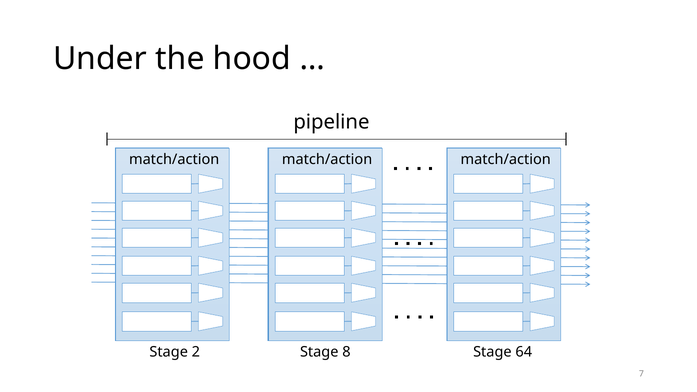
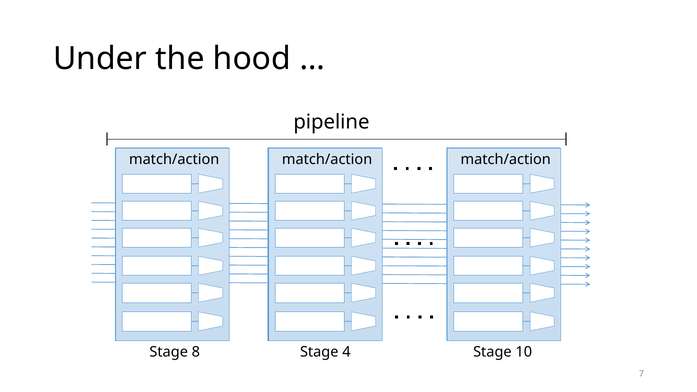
2: 2 -> 8
8: 8 -> 4
64: 64 -> 10
